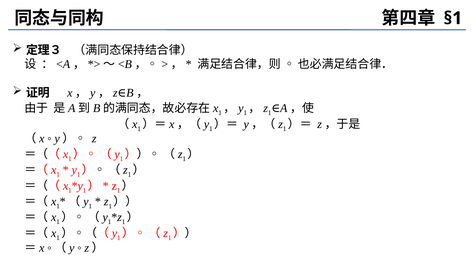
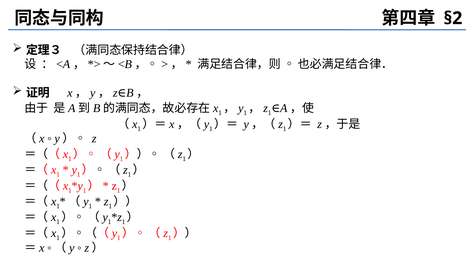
§1: §1 -> §2
